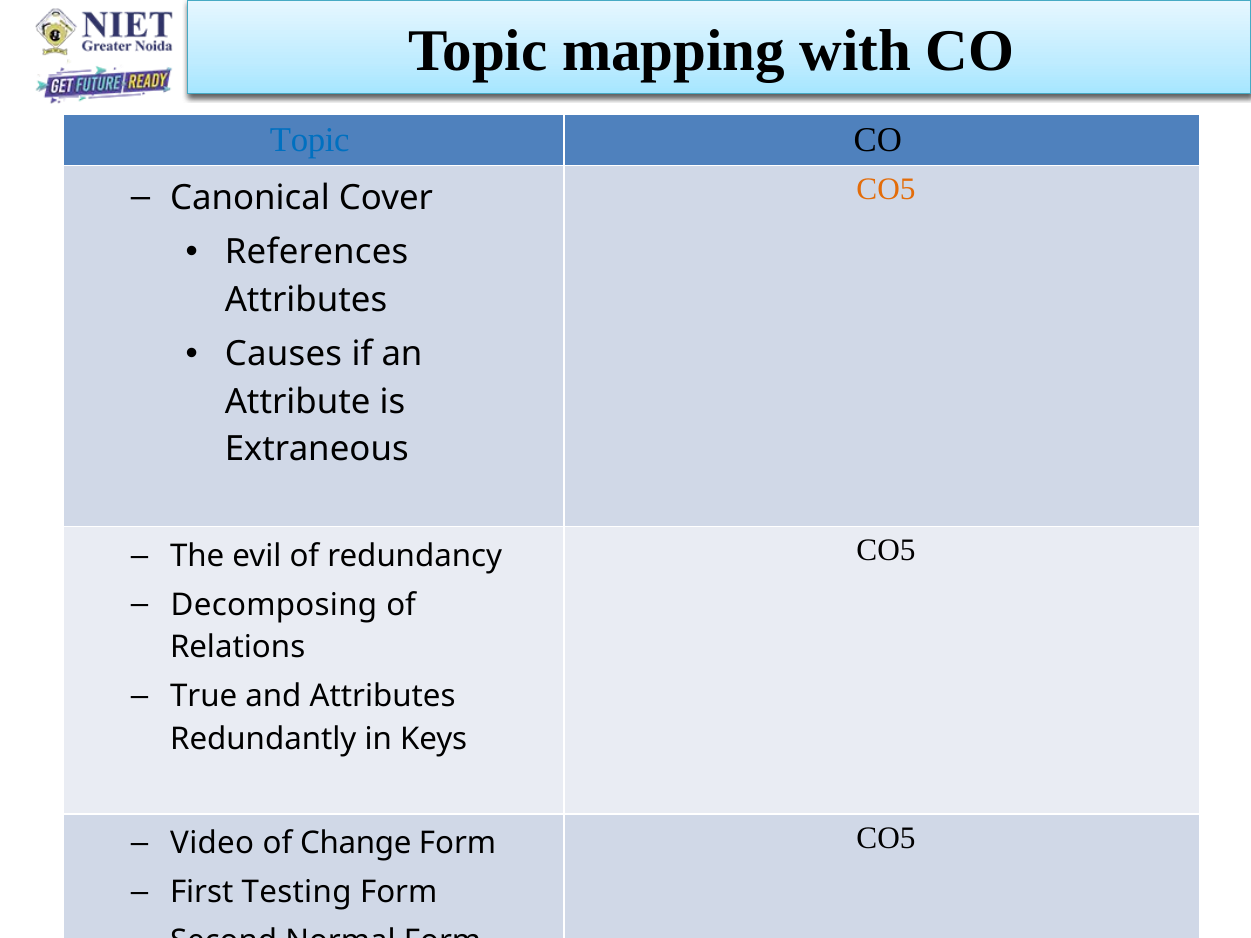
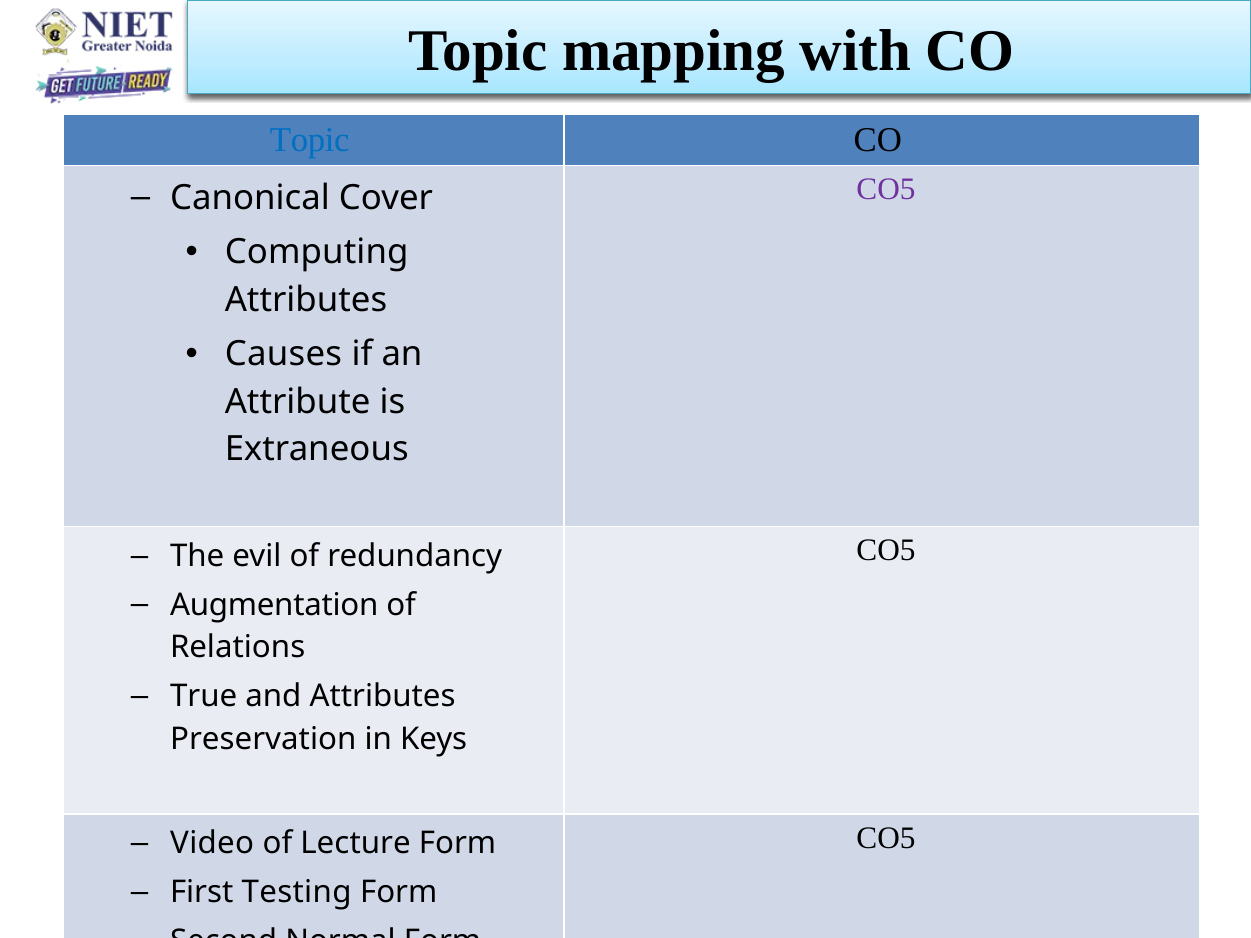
CO5 at (886, 190) colour: orange -> purple
References: References -> Computing
Decomposing: Decomposing -> Augmentation
Redundantly: Redundantly -> Preservation
Change: Change -> Lecture
